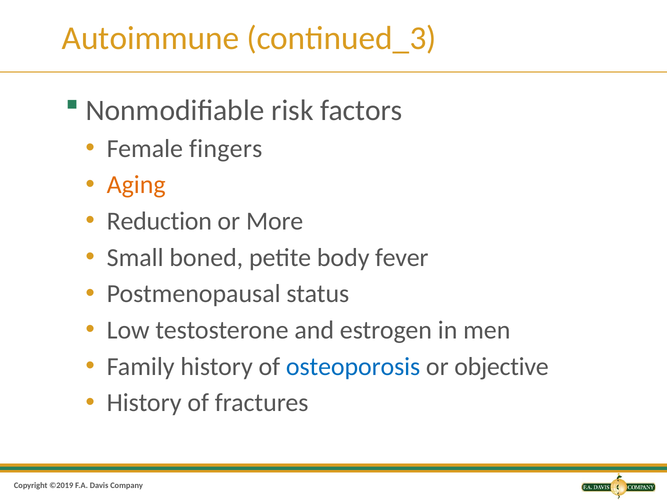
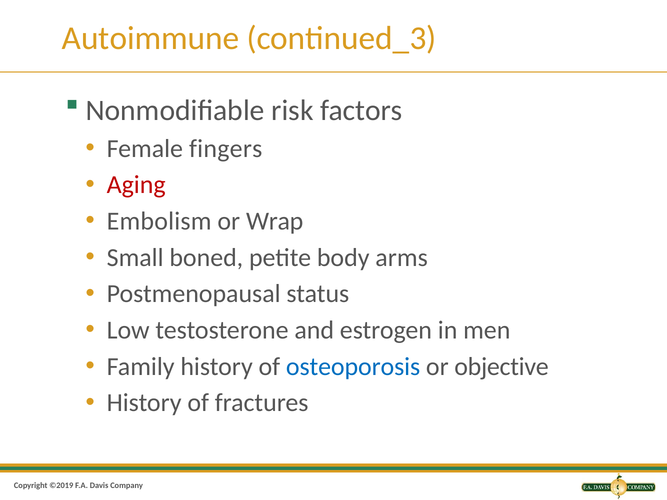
Aging colour: orange -> red
Reduction: Reduction -> Embolism
More: More -> Wrap
fever: fever -> arms
